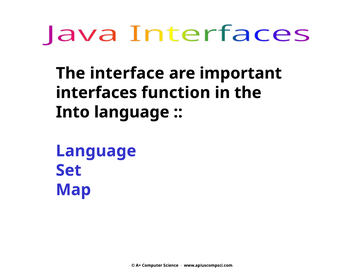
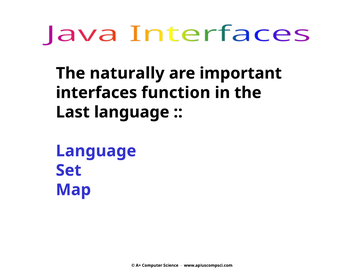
interface: interface -> naturally
Into: Into -> Last
